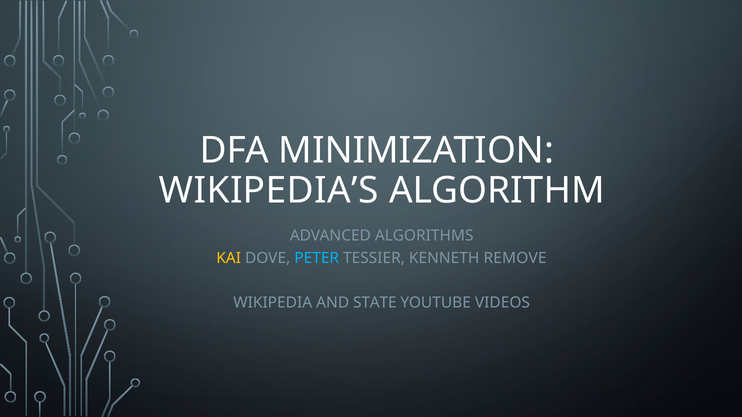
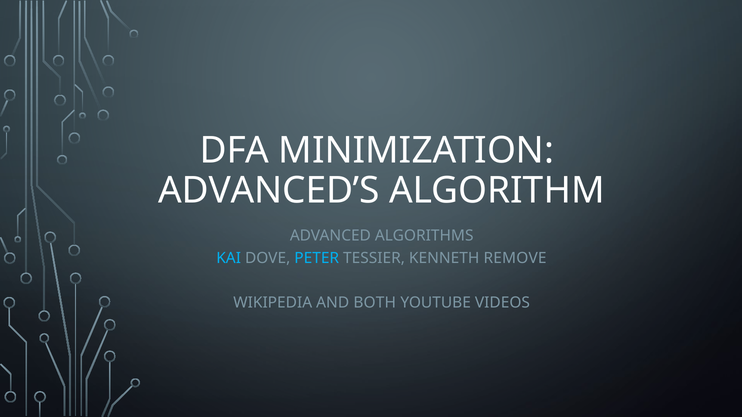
WIKIPEDIA’S: WIKIPEDIA’S -> ADVANCED’S
KAI colour: yellow -> light blue
STATE: STATE -> BOTH
